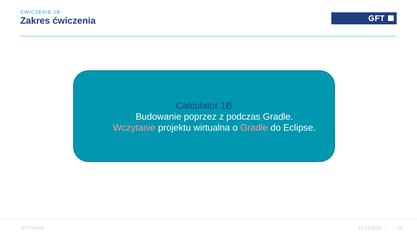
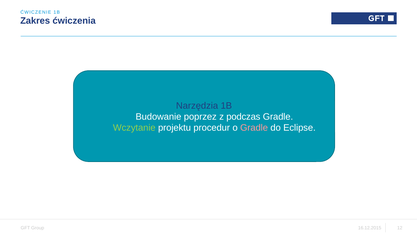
Calculator: Calculator -> Narzędzia
Wczytanie colour: pink -> light green
wirtualna: wirtualna -> procedur
